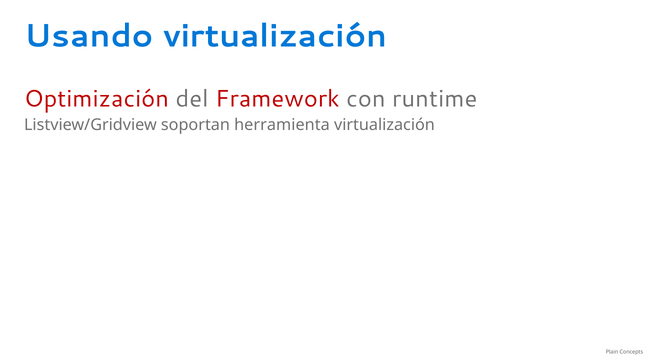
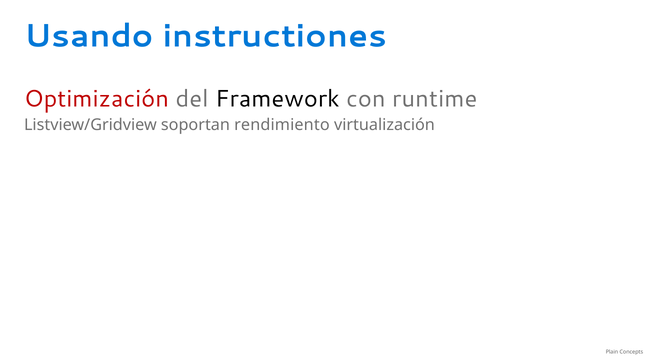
Usando virtualización: virtualización -> instructiones
Framework colour: red -> black
herramienta: herramienta -> rendimiento
